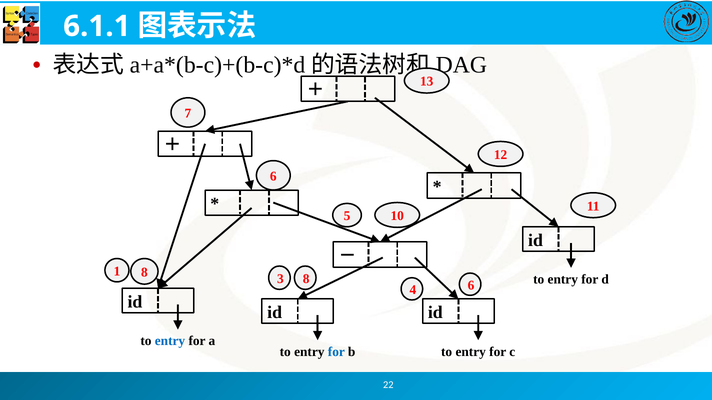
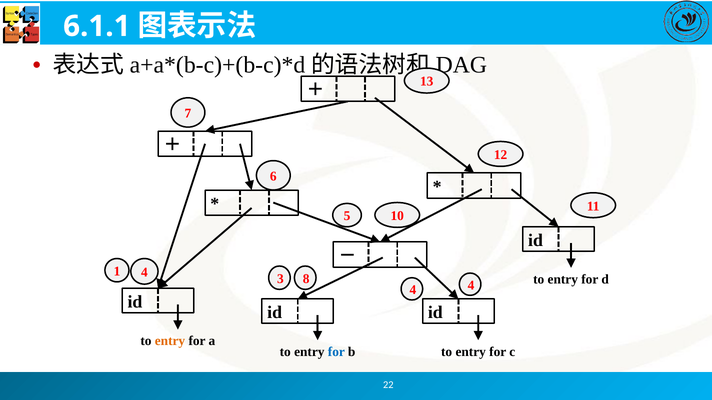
1 8: 8 -> 4
8 6: 6 -> 4
entry at (170, 341) colour: blue -> orange
